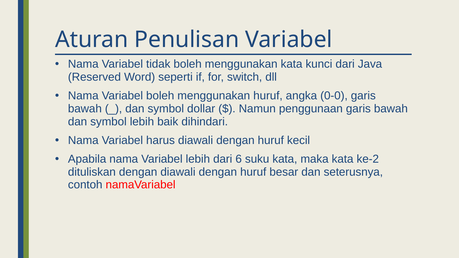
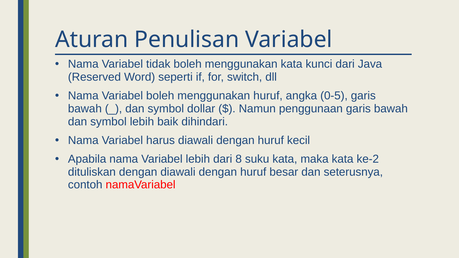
0-0: 0-0 -> 0-5
6: 6 -> 8
